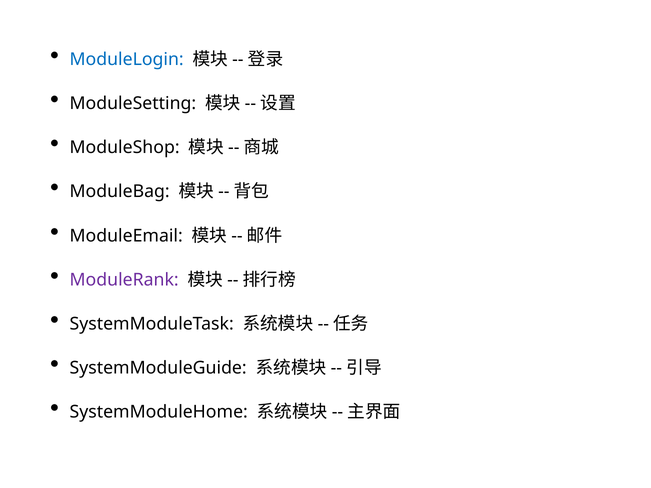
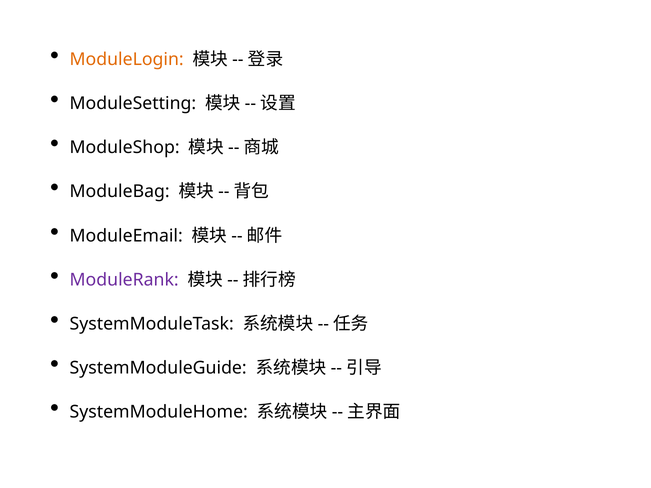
ModuleLogin colour: blue -> orange
